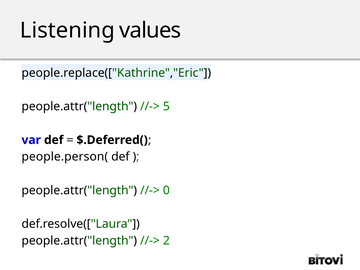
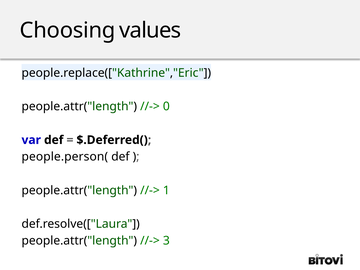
Listening: Listening -> Choosing
5: 5 -> 0
0: 0 -> 1
2: 2 -> 3
